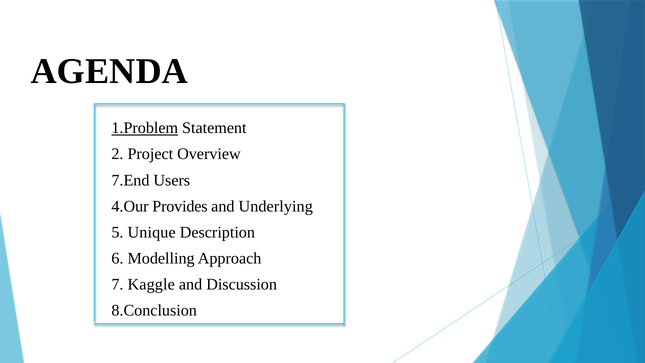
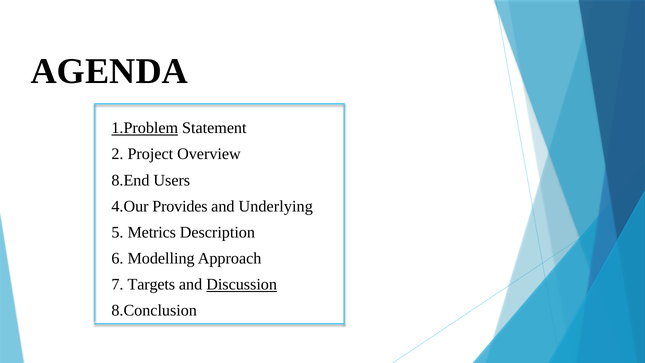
7.End: 7.End -> 8.End
Unique: Unique -> Metrics
Kaggle: Kaggle -> Targets
Discussion underline: none -> present
